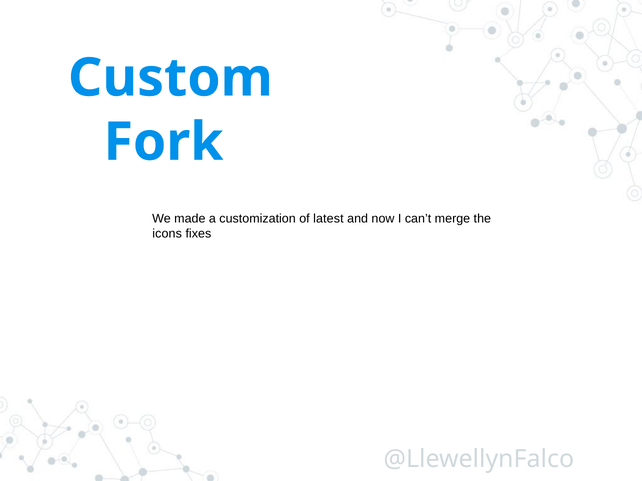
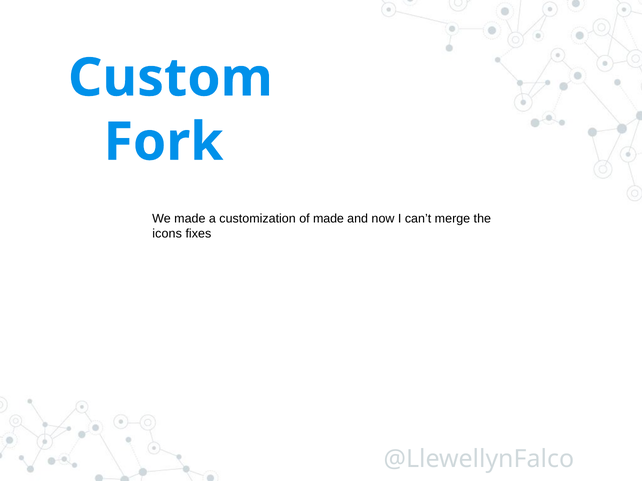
of latest: latest -> made
